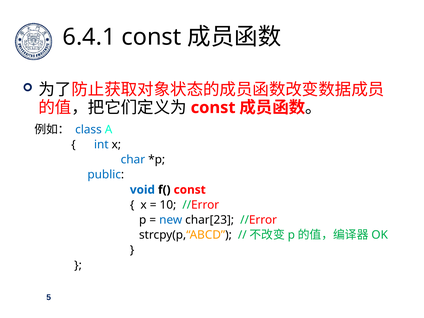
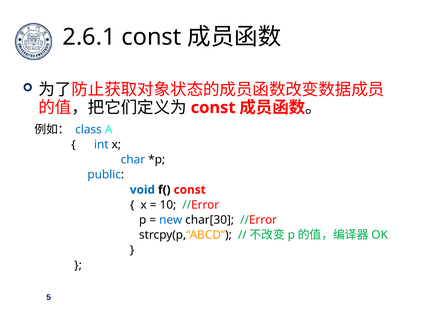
6.4.1: 6.4.1 -> 2.6.1
char[23: char[23 -> char[30
